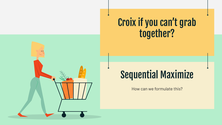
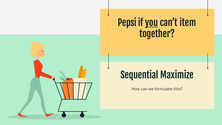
Croix: Croix -> Pepsi
you underline: none -> present
grab: grab -> item
